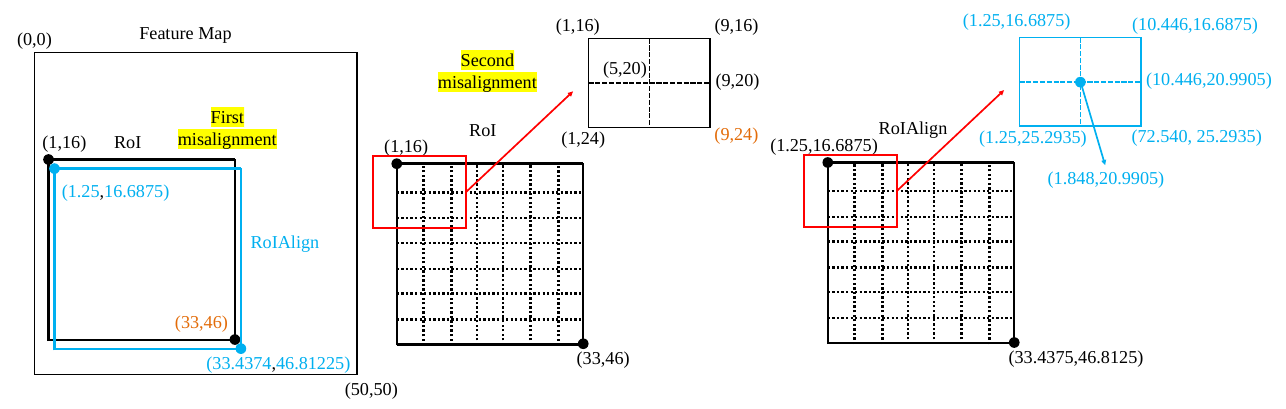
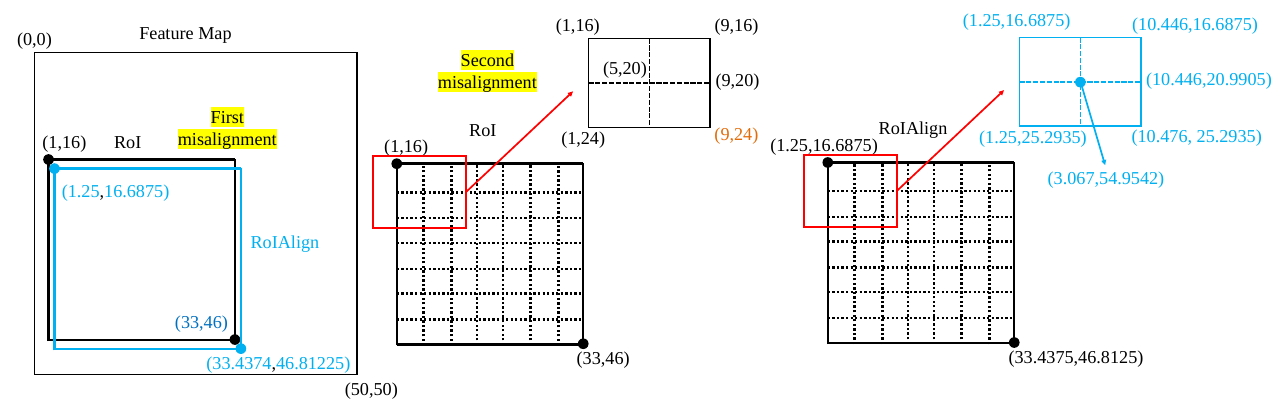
72.540: 72.540 -> 10.476
1.848,20.9905: 1.848,20.9905 -> 3.067,54.9542
33,46 at (201, 322) colour: orange -> blue
